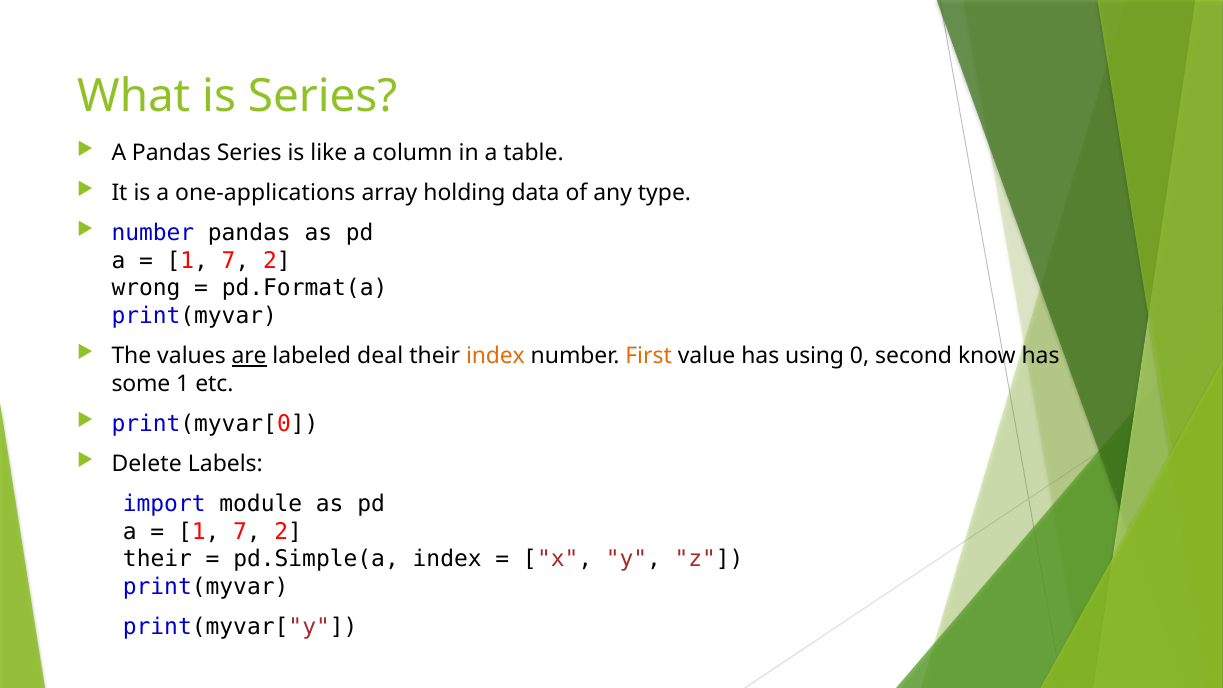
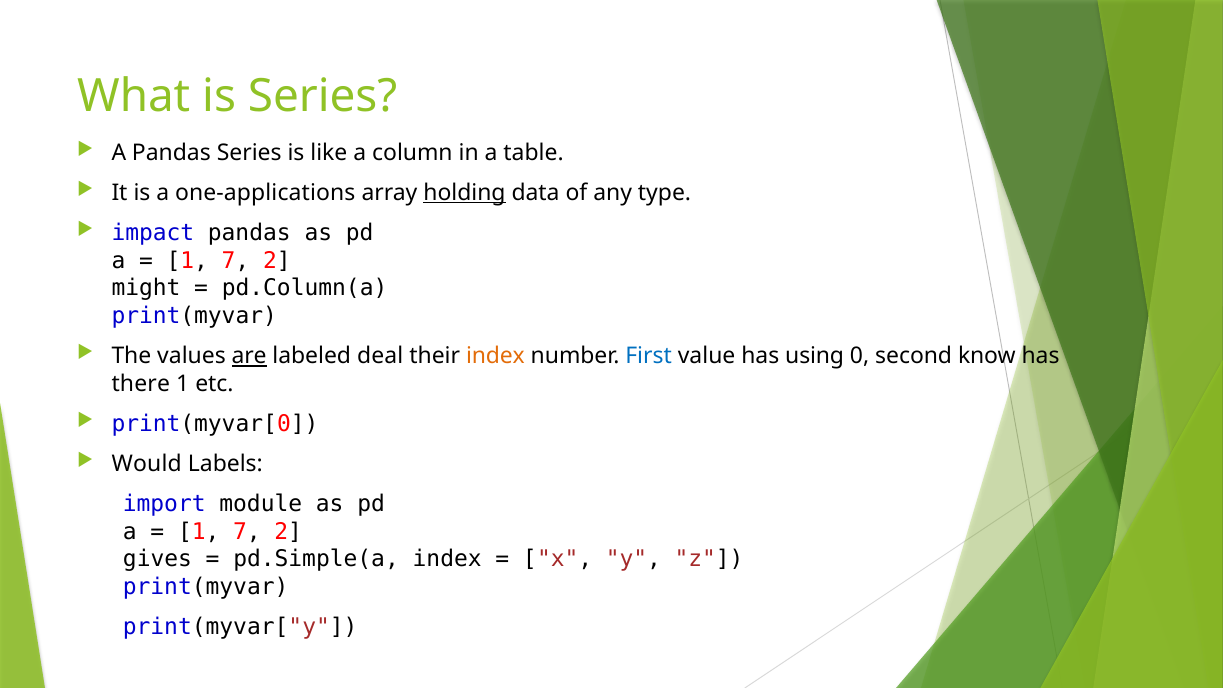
holding underline: none -> present
number at (153, 233): number -> impact
wrong: wrong -> might
pd.Format(a: pd.Format(a -> pd.Column(a
First colour: orange -> blue
some: some -> there
Delete: Delete -> Would
their at (157, 559): their -> gives
